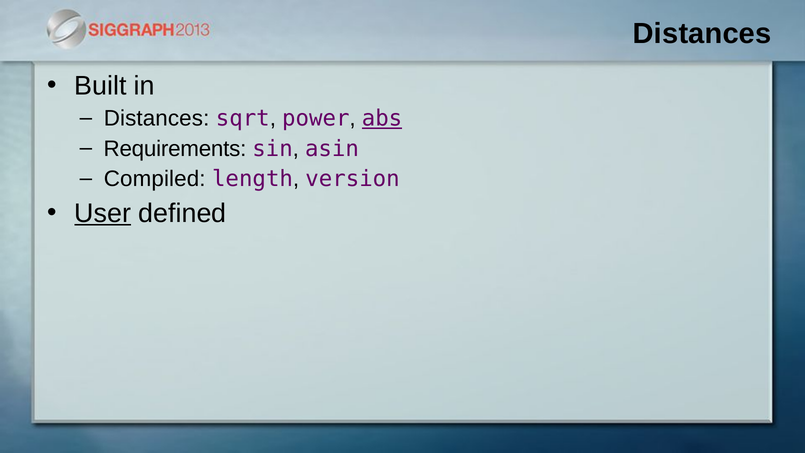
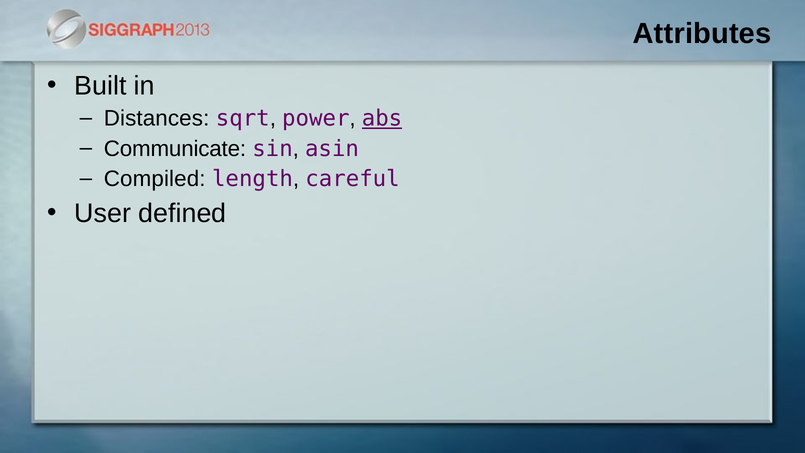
Distances at (702, 33): Distances -> Attributes
Requirements: Requirements -> Communicate
version: version -> careful
User underline: present -> none
